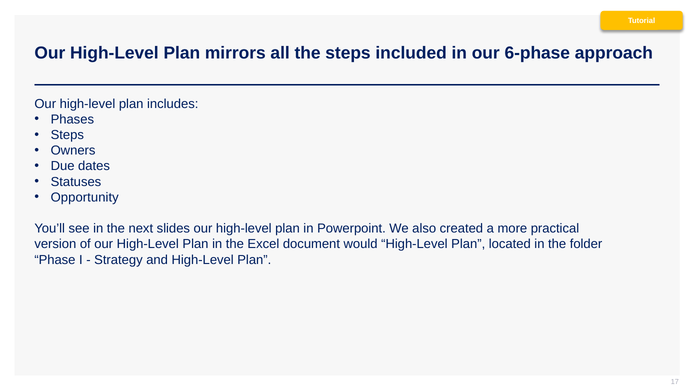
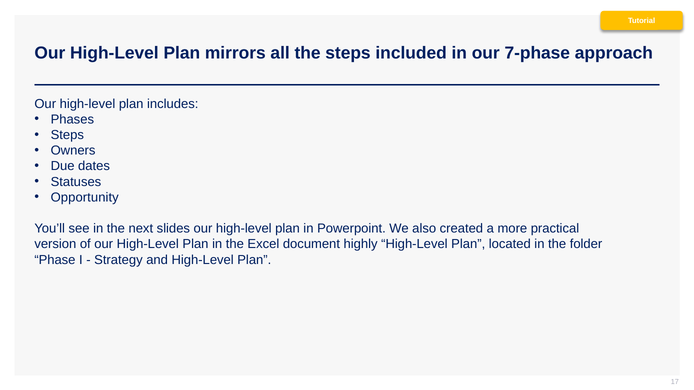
6-phase: 6-phase -> 7-phase
would: would -> highly
